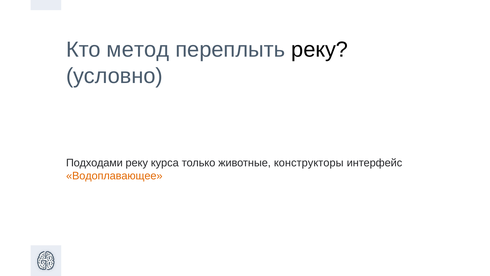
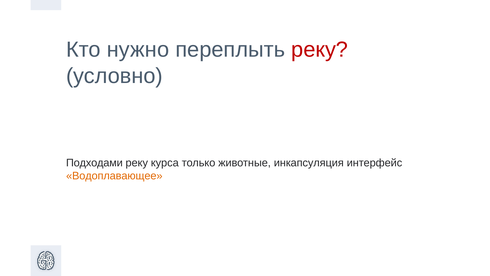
метод: метод -> нужно
реку at (320, 50) colour: black -> red
конструкторы: конструкторы -> инкапсуляция
